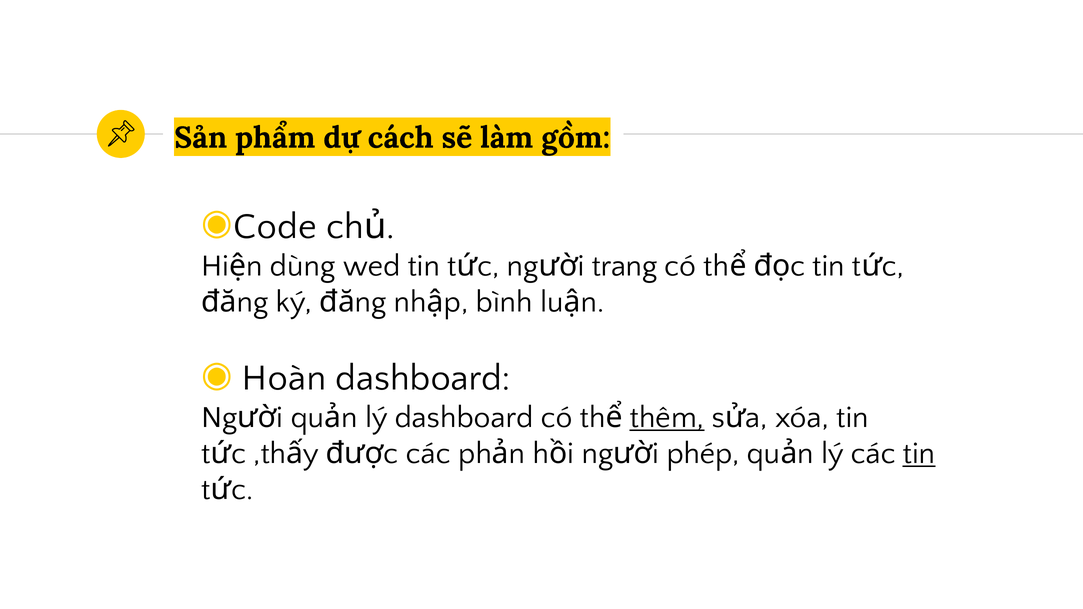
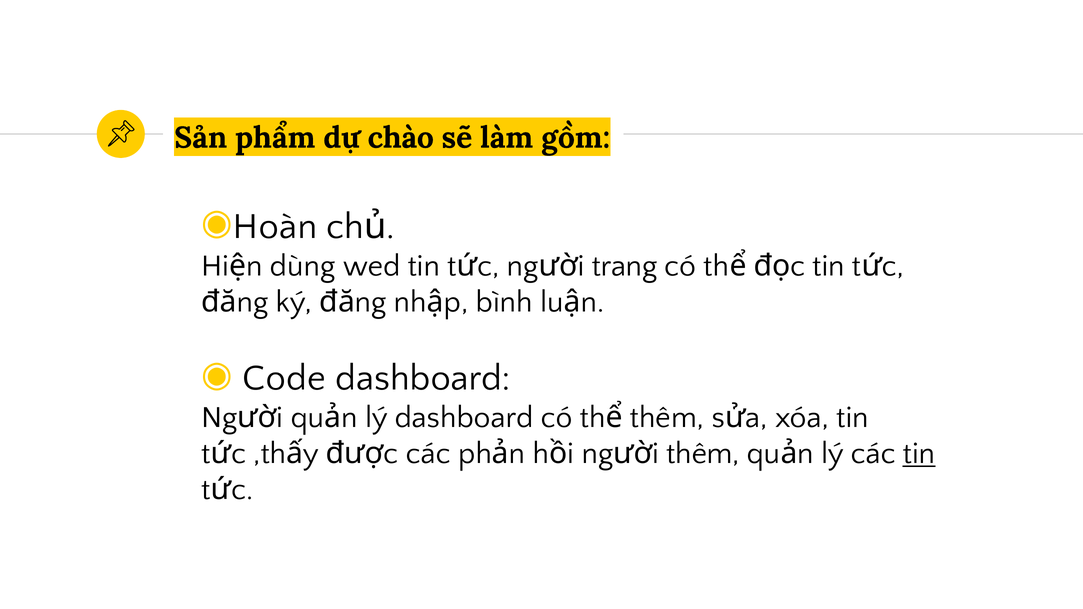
cách: cách -> chào
Code: Code -> Hoàn
Hoàn: Hoàn -> Code
thêm at (667, 417) underline: present -> none
phép at (703, 453): phép -> thêm
